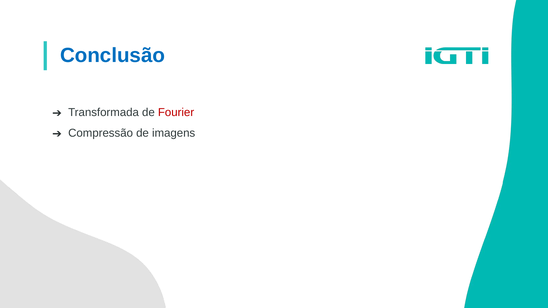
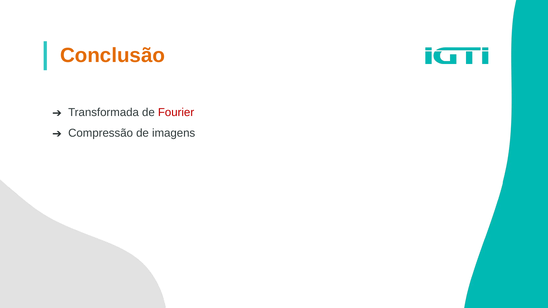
Conclusão colour: blue -> orange
